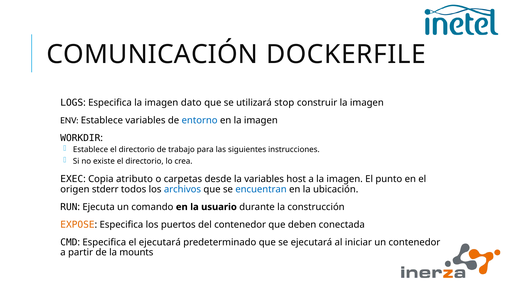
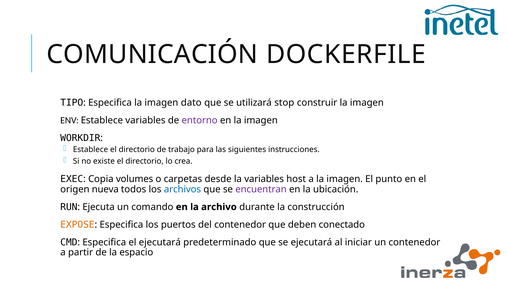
LOGS: LOGS -> TIPO
entorno colour: blue -> purple
atributo: atributo -> volumes
stderr: stderr -> nueva
encuentran colour: blue -> purple
usuario: usuario -> archivo
conectada: conectada -> conectado
mounts: mounts -> espacio
